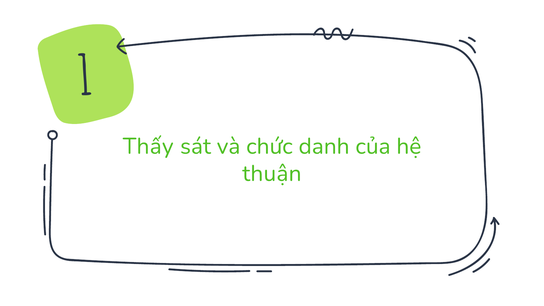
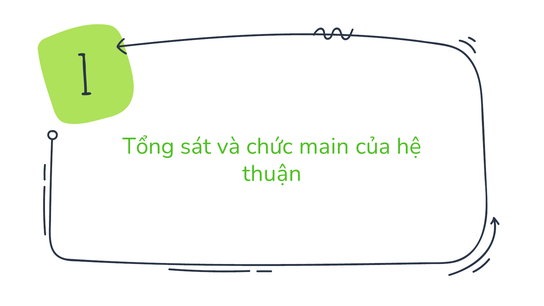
Thấy: Thấy -> Tổng
danh: danh -> main
